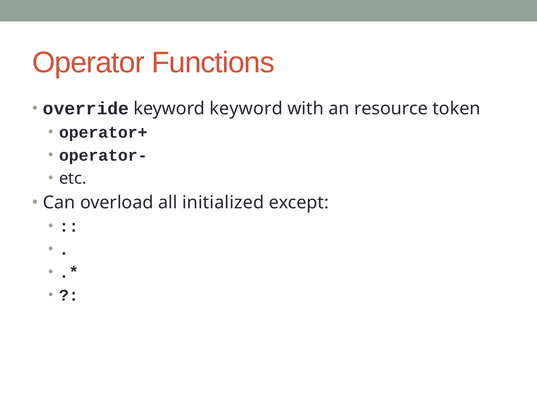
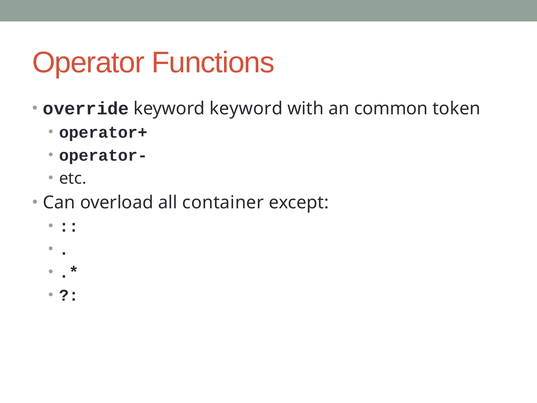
resource: resource -> common
initialized: initialized -> container
